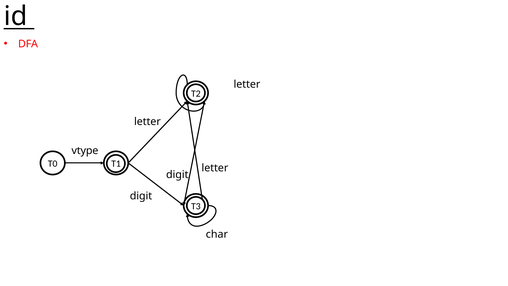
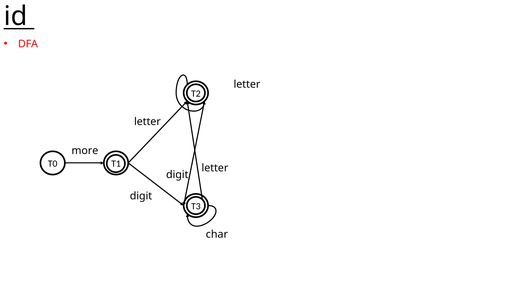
vtype: vtype -> more
